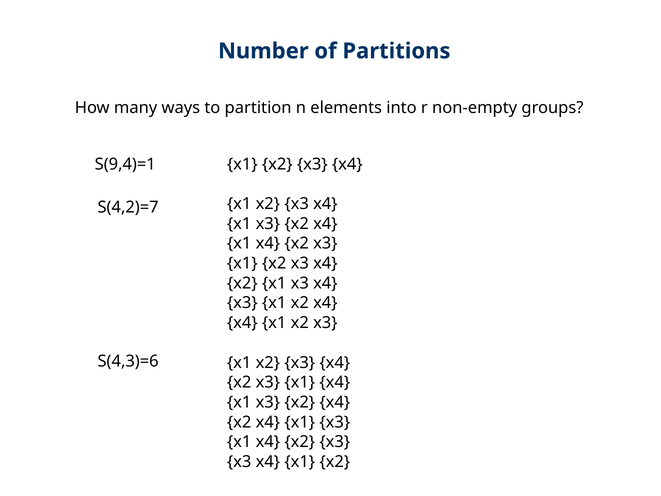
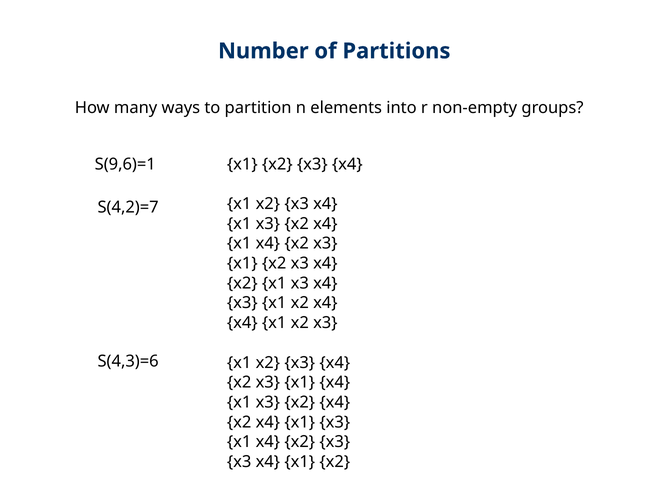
S(9,4)=1: S(9,4)=1 -> S(9,6)=1
